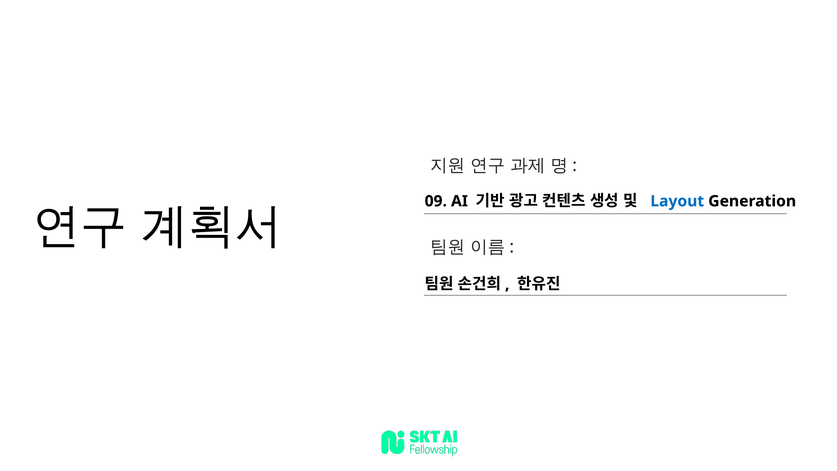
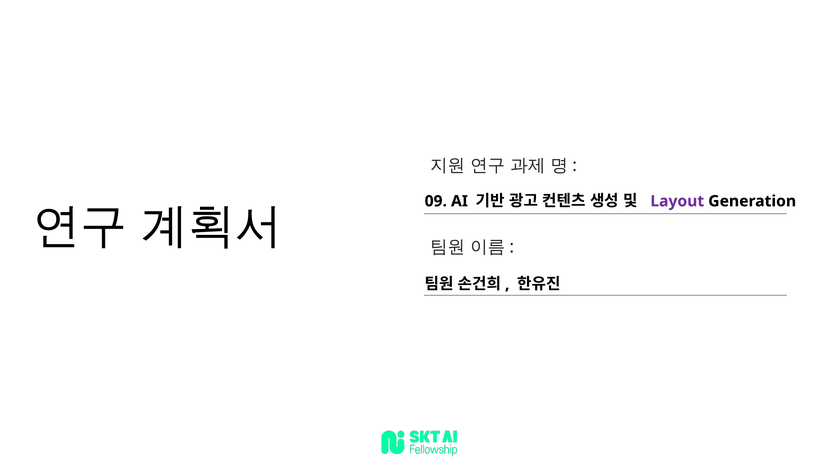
Layout colour: blue -> purple
